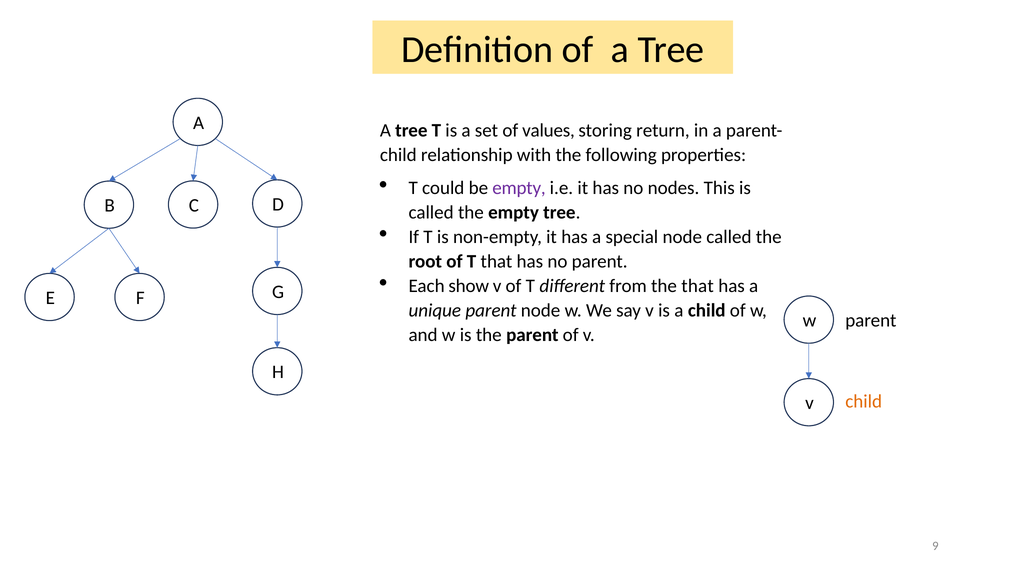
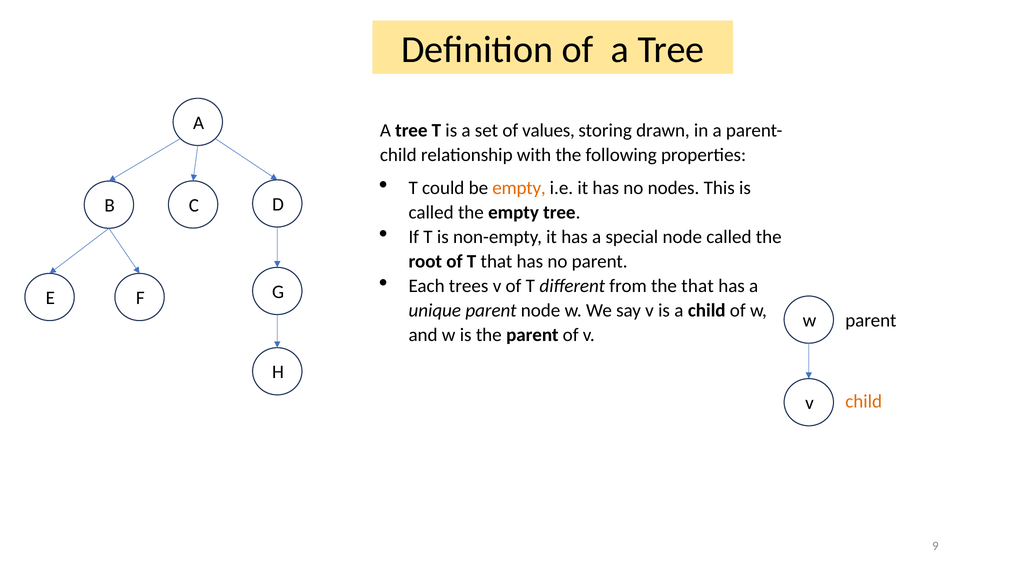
return: return -> drawn
empty at (519, 188) colour: purple -> orange
show: show -> trees
